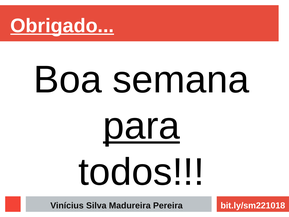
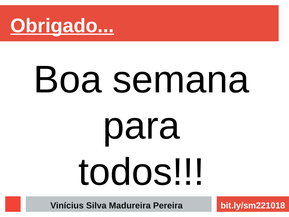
para underline: present -> none
